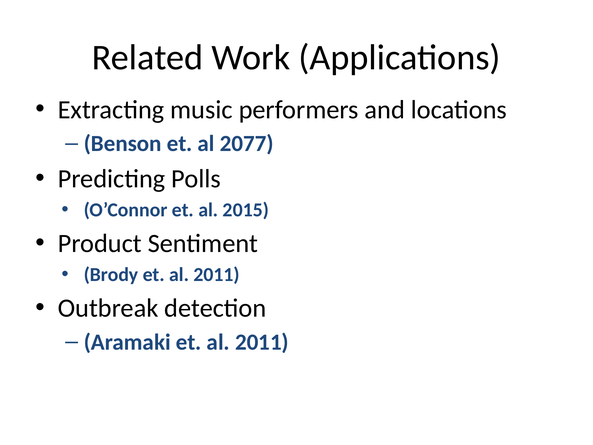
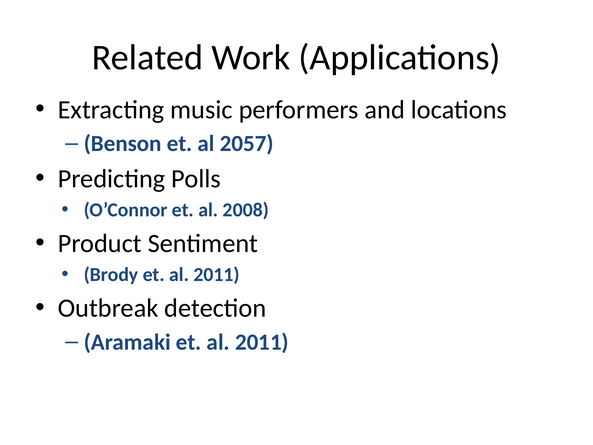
2077: 2077 -> 2057
2015: 2015 -> 2008
